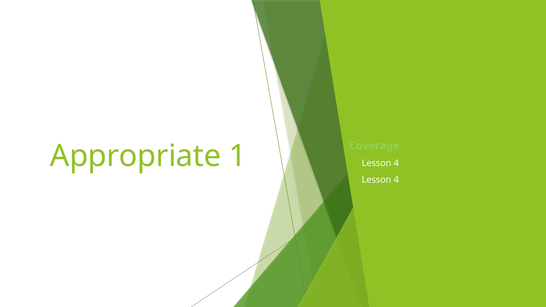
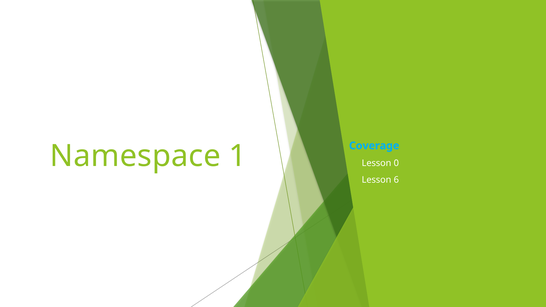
Appropriate: Appropriate -> Namespace
Coverage colour: light green -> light blue
4 at (396, 163): 4 -> 0
4 at (396, 180): 4 -> 6
